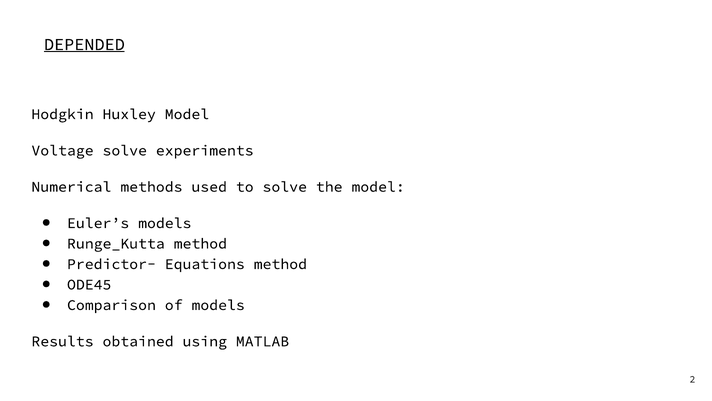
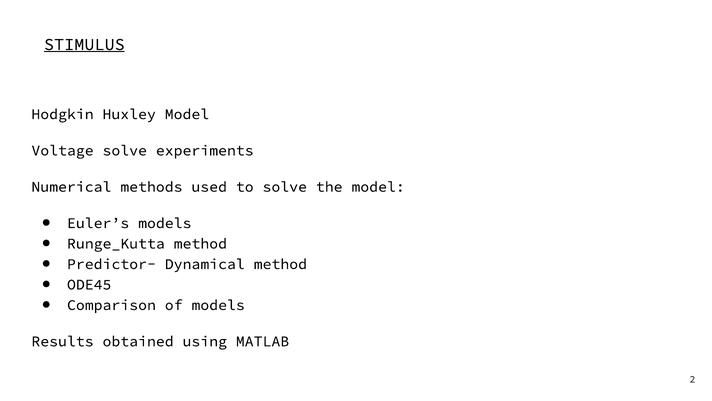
DEPENDED: DEPENDED -> STIMULUS
Equations: Equations -> Dynamical
